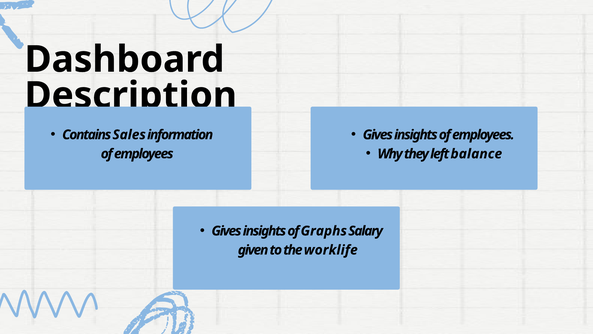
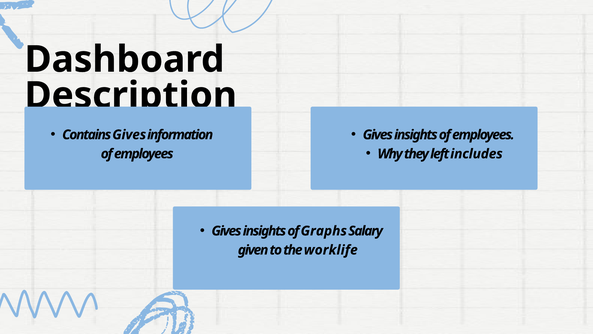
Contains Sales: Sales -> Gives
balance: balance -> includes
